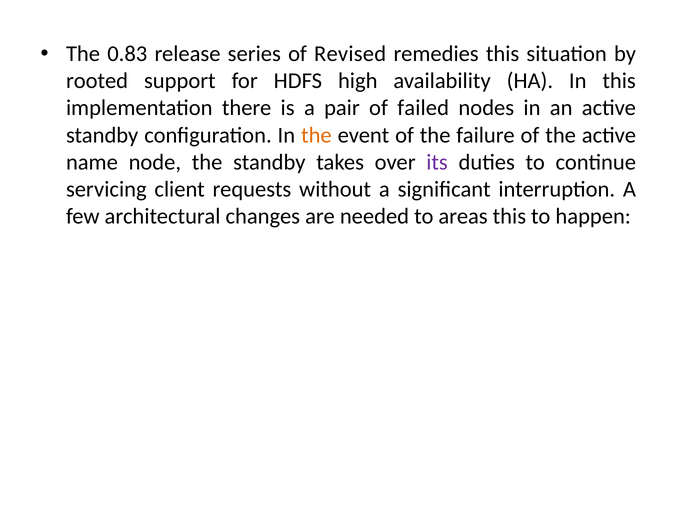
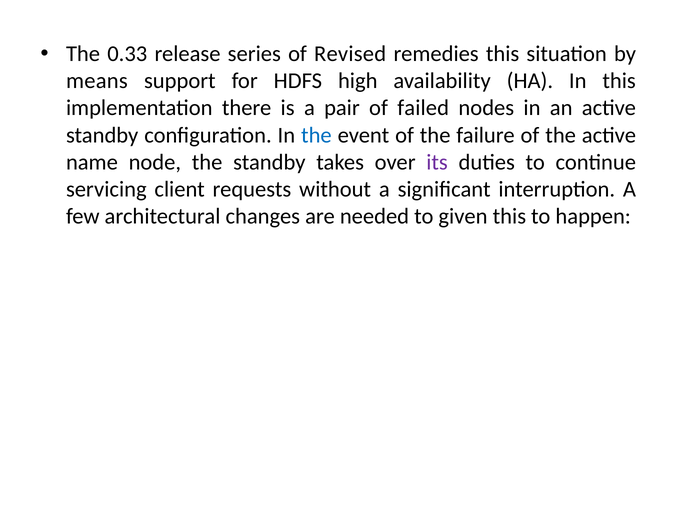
0.83: 0.83 -> 0.33
rooted: rooted -> means
the at (316, 135) colour: orange -> blue
areas: areas -> given
